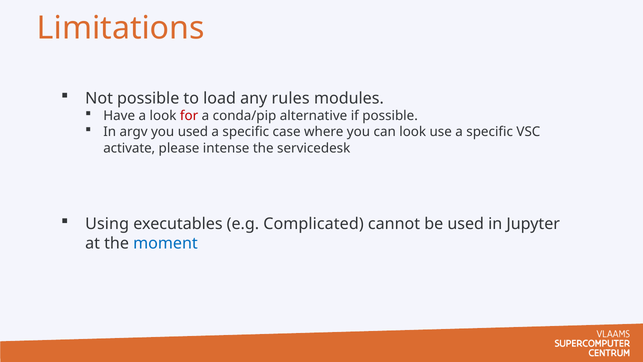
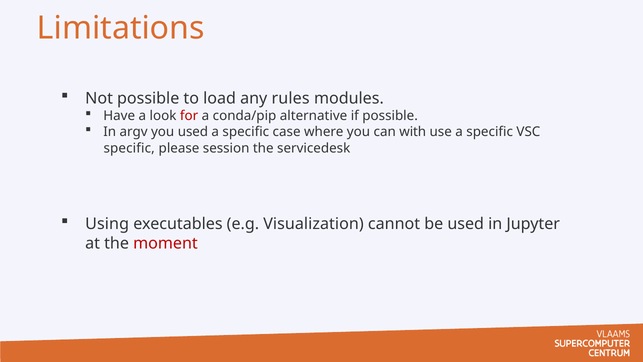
can look: look -> with
activate at (129, 148): activate -> specific
intense: intense -> session
Complicated: Complicated -> Visualization
moment colour: blue -> red
